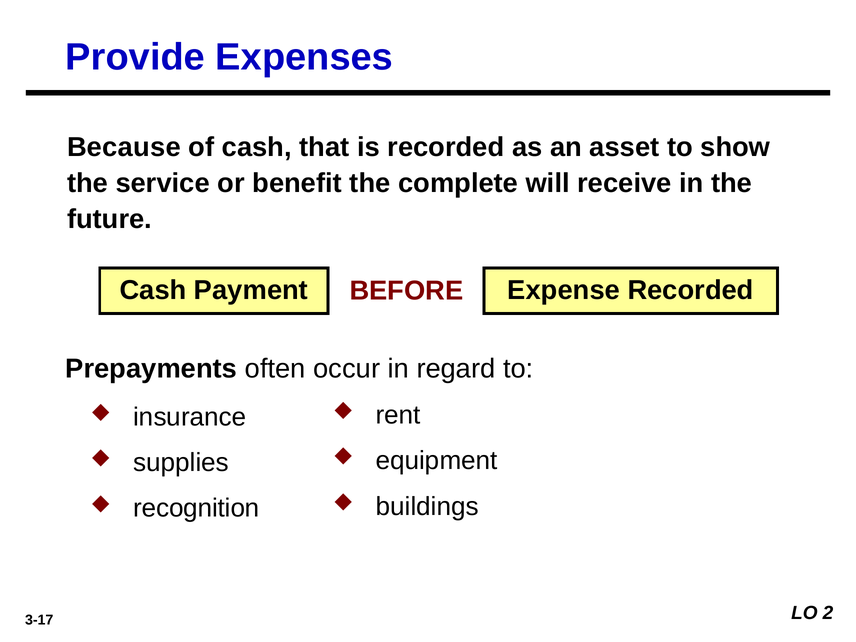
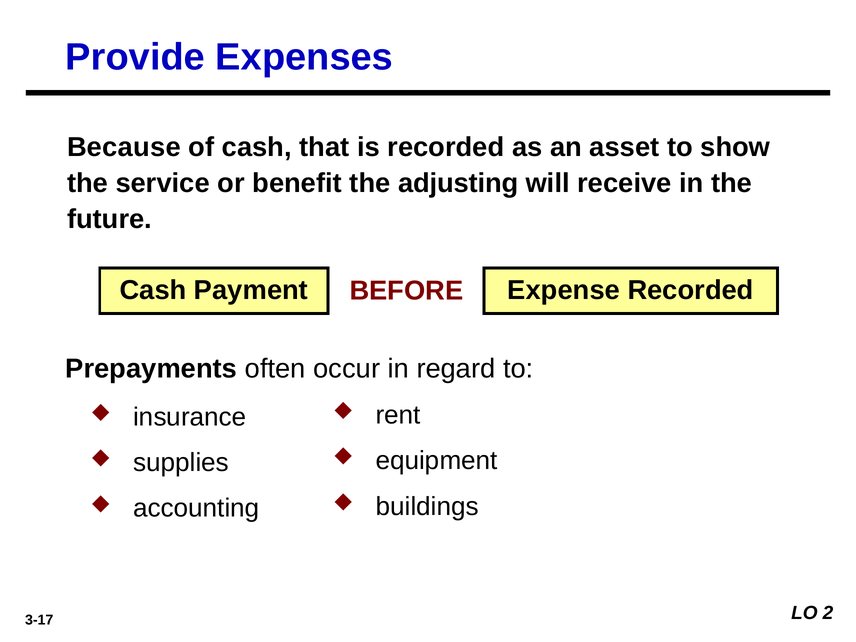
complete: complete -> adjusting
recognition: recognition -> accounting
